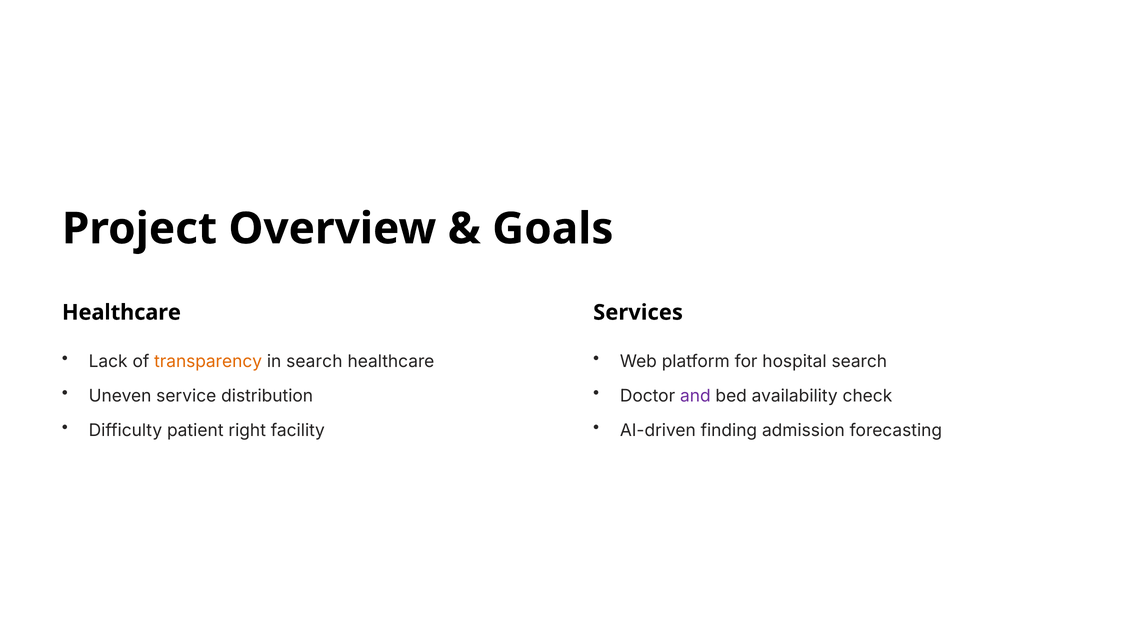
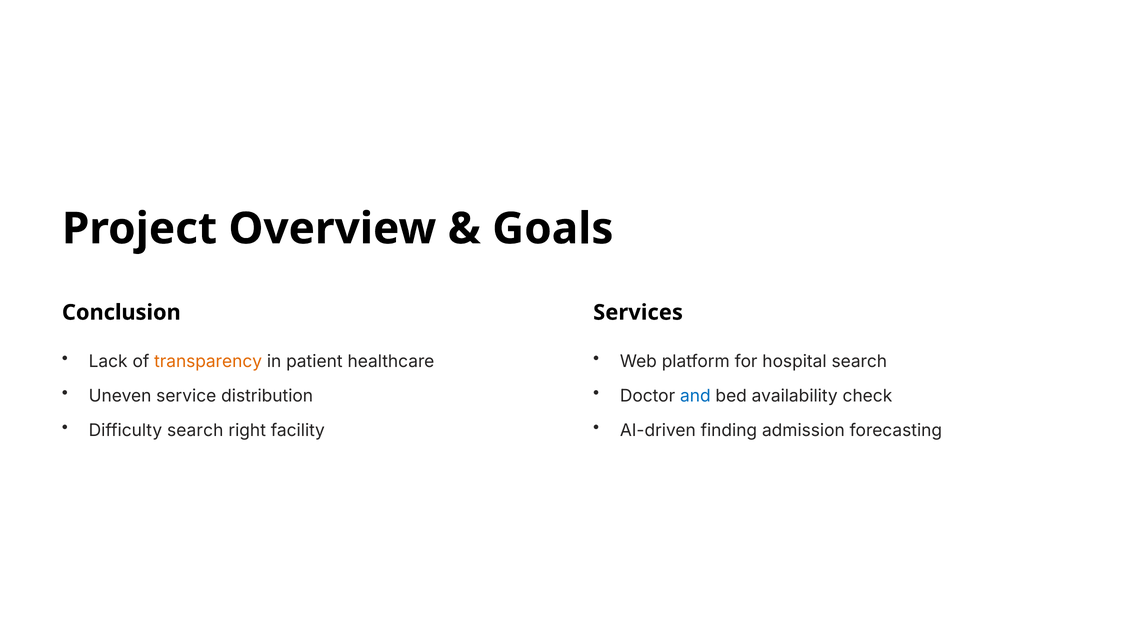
Healthcare at (121, 312): Healthcare -> Conclusion
in search: search -> patient
and colour: purple -> blue
Difficulty patient: patient -> search
